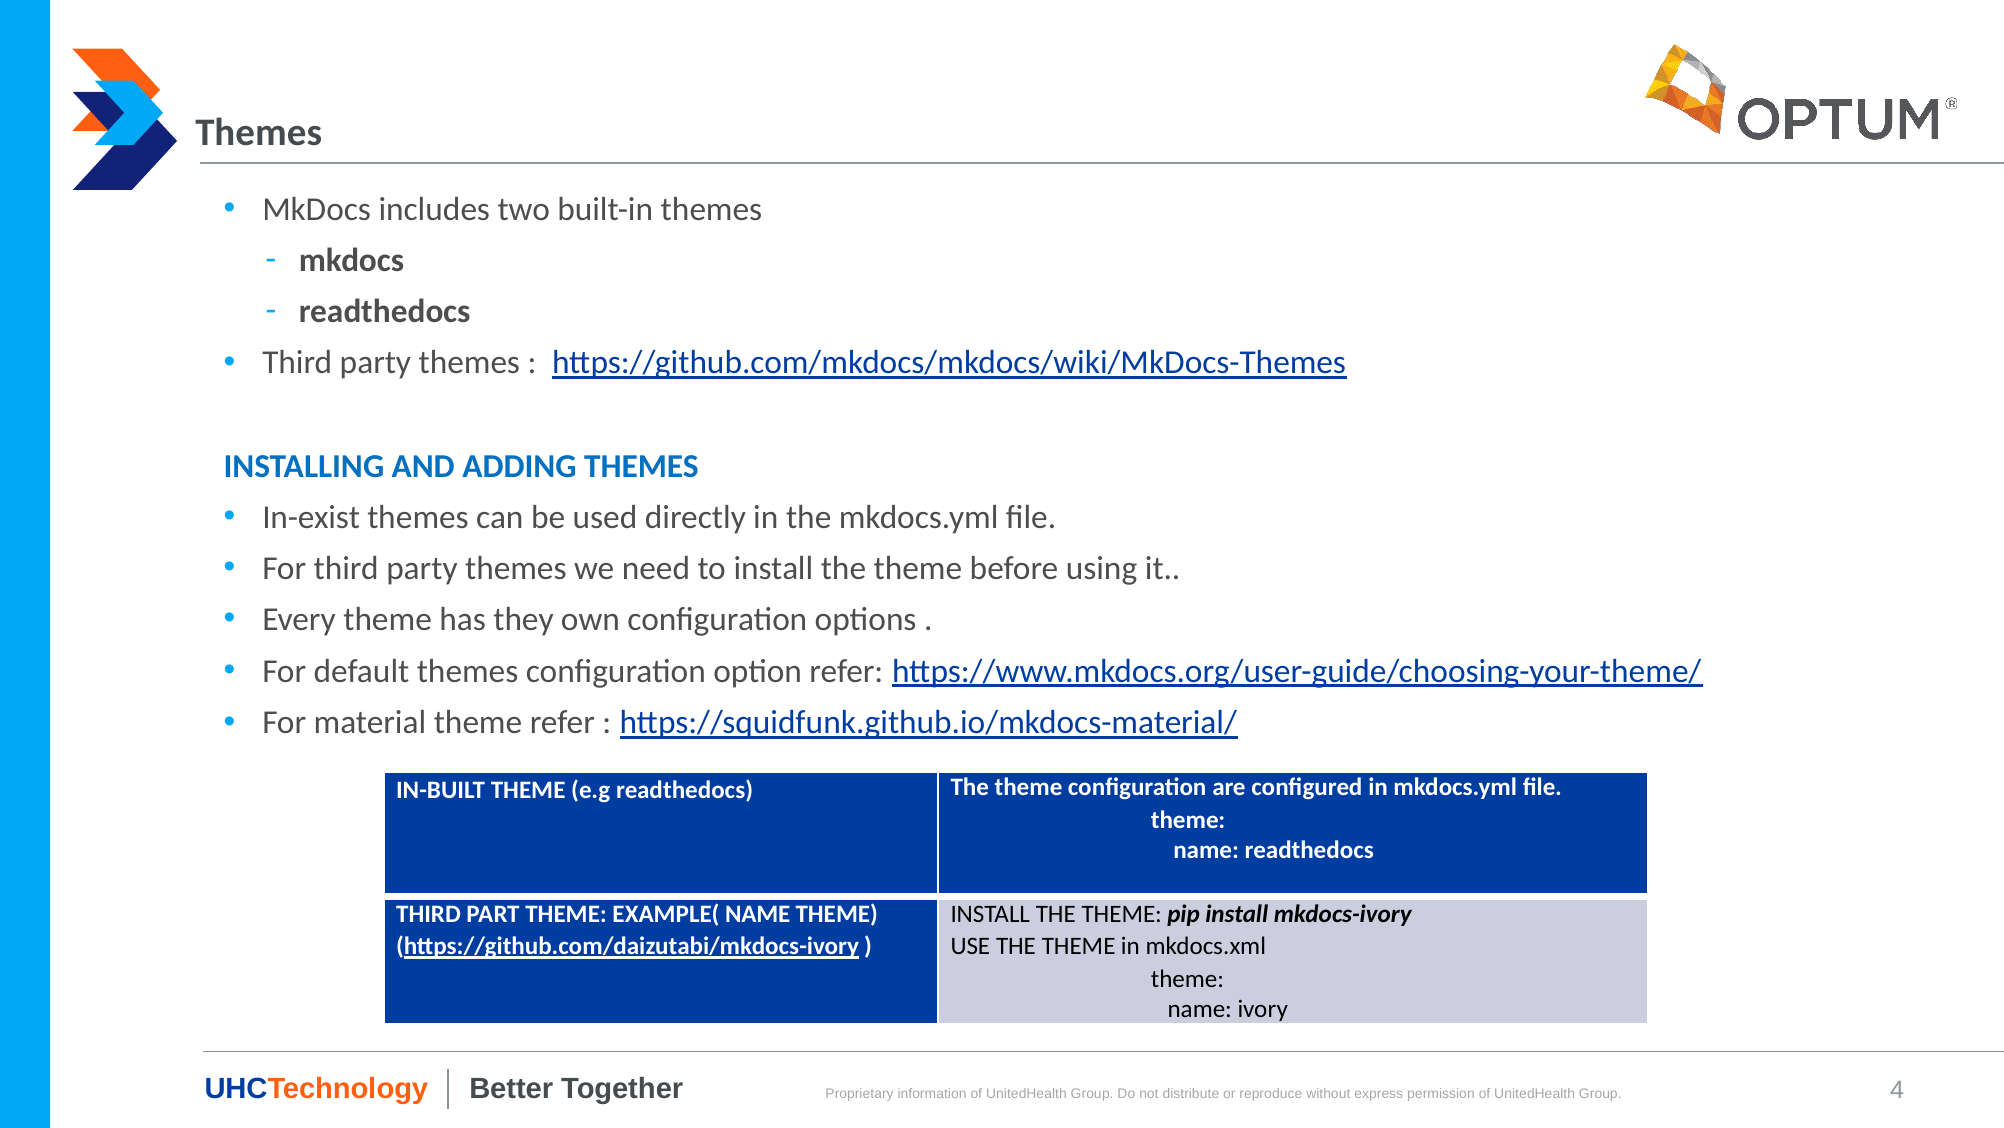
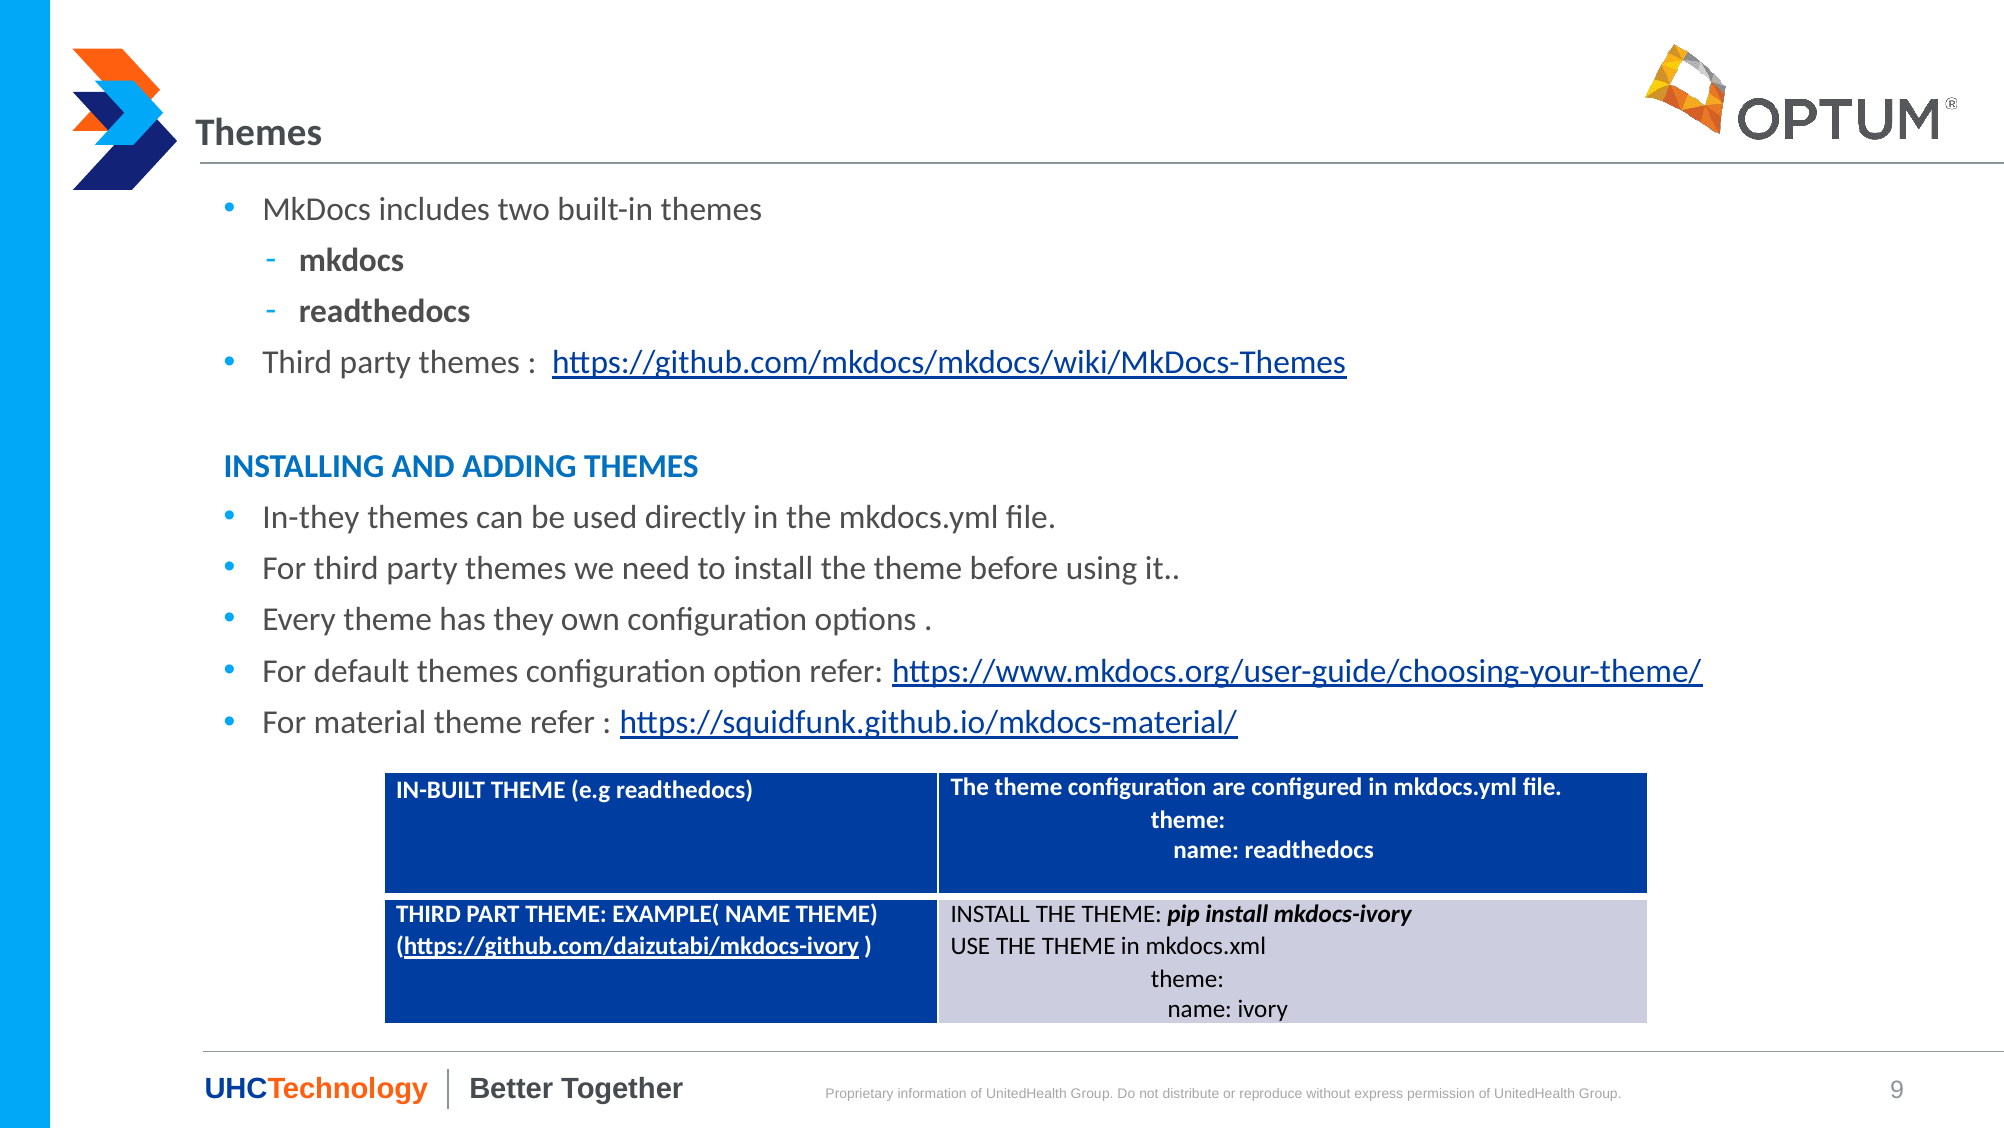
In-exist: In-exist -> In-they
4: 4 -> 9
